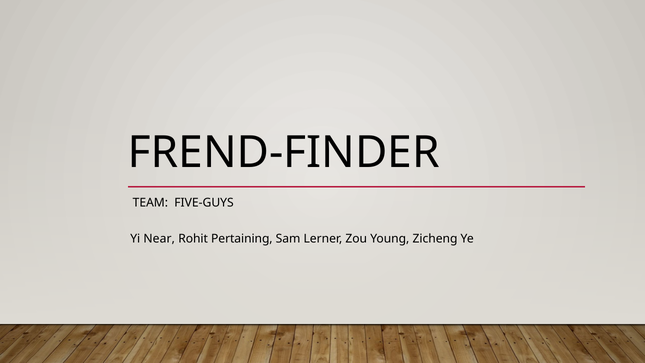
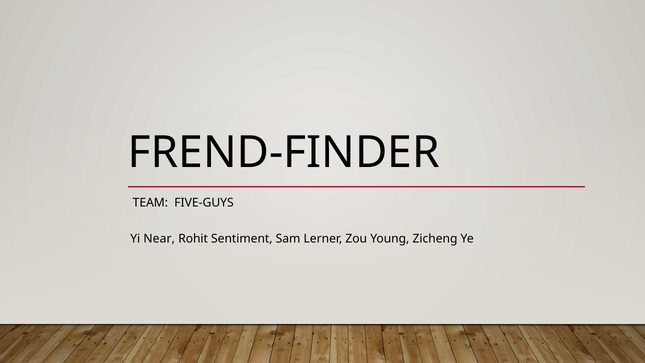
Pertaining: Pertaining -> Sentiment
